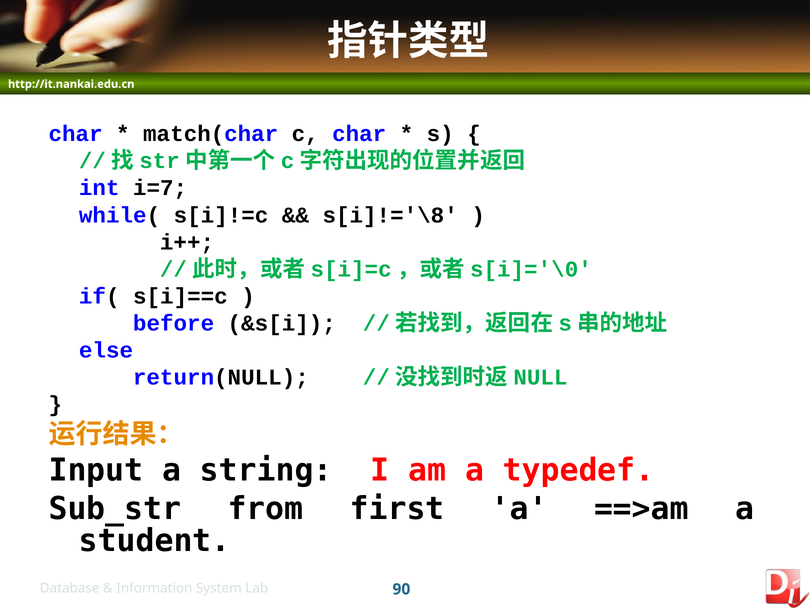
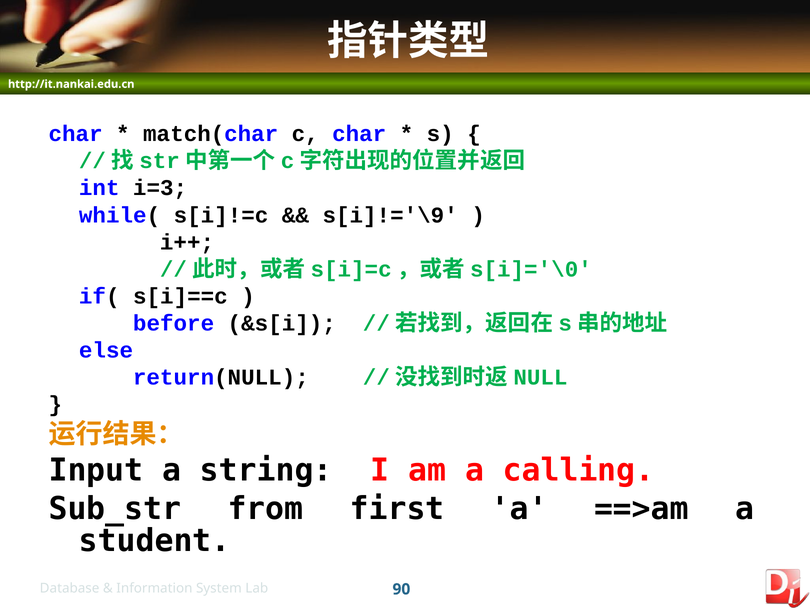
i=7: i=7 -> i=3
s[i]!='\8: s[i]!='\8 -> s[i]!='\9
typedef: typedef -> calling
